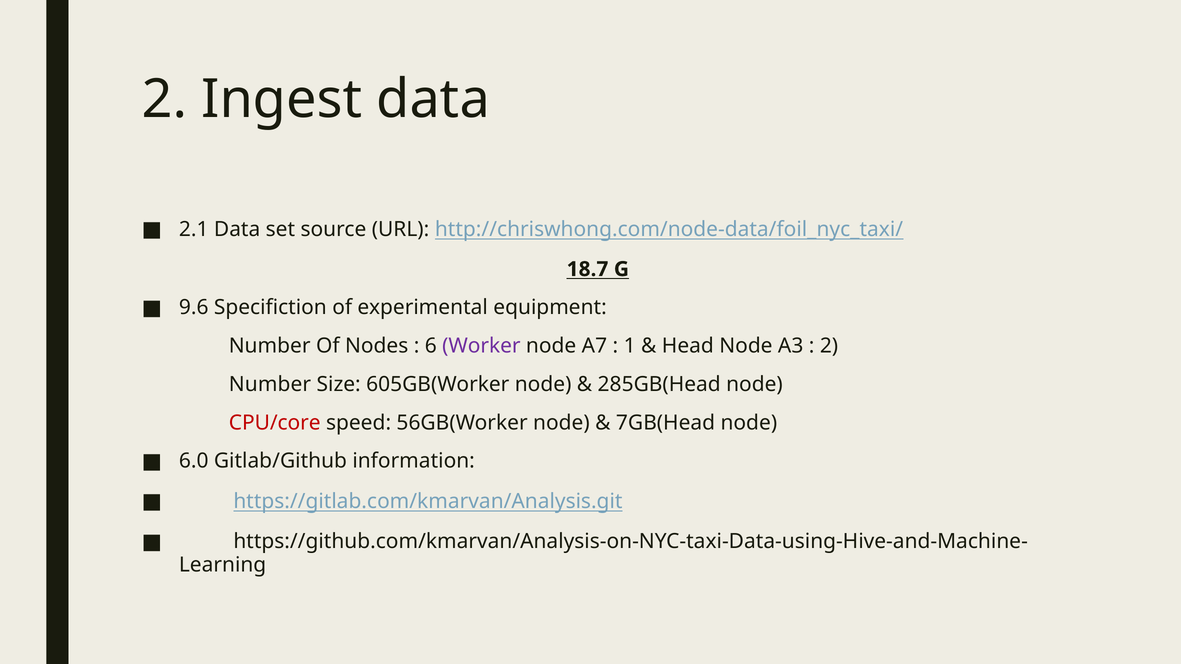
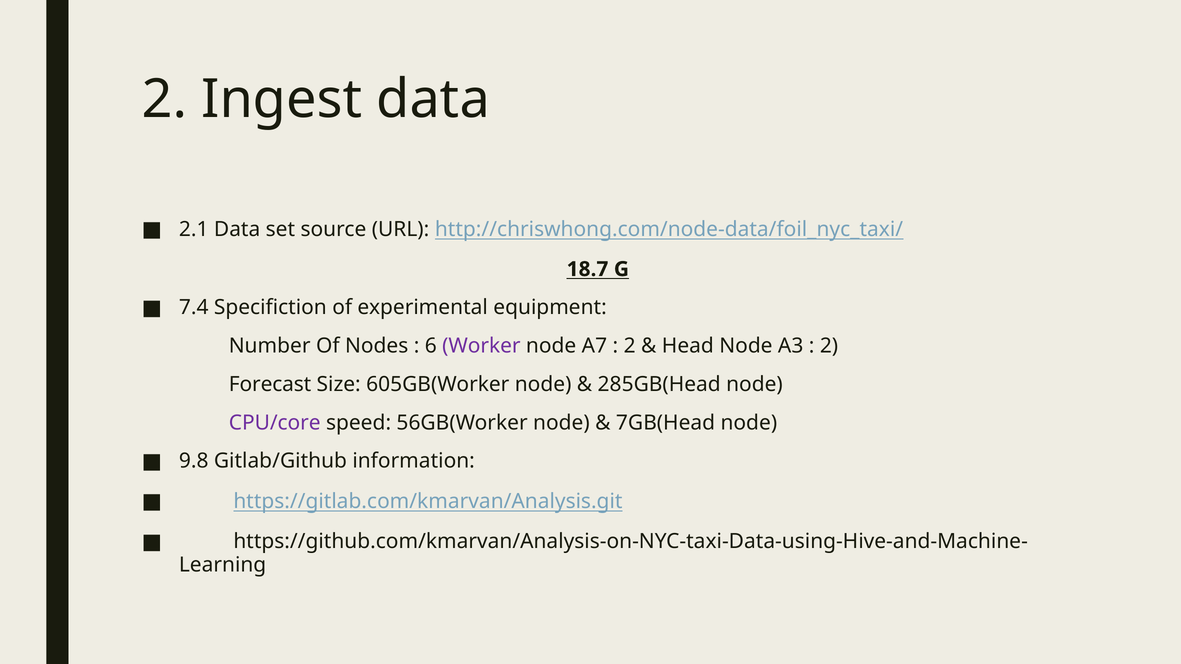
9.6: 9.6 -> 7.4
1 at (630, 346): 1 -> 2
Number at (270, 384): Number -> Forecast
CPU/core colour: red -> purple
6.0: 6.0 -> 9.8
